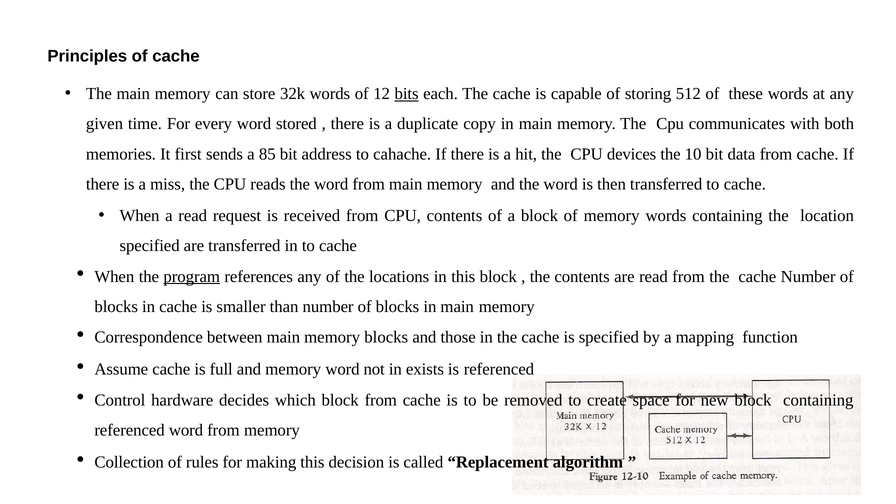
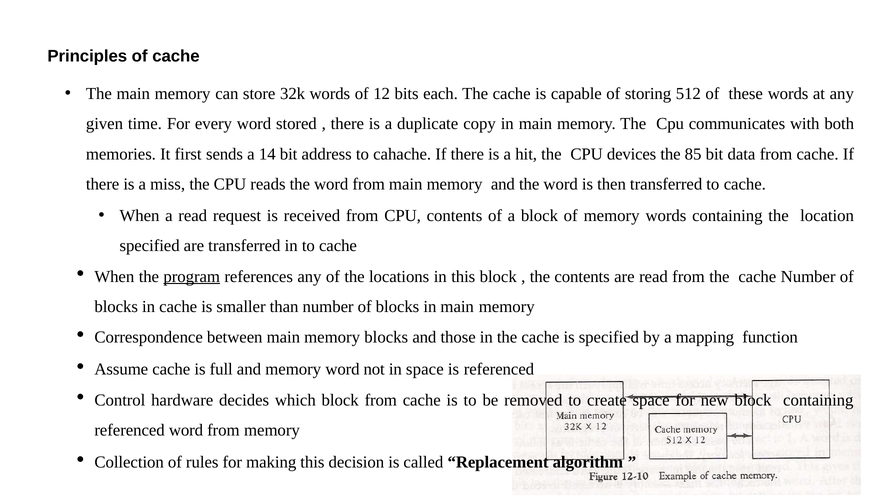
bits underline: present -> none
85: 85 -> 14
10: 10 -> 85
in exists: exists -> space
